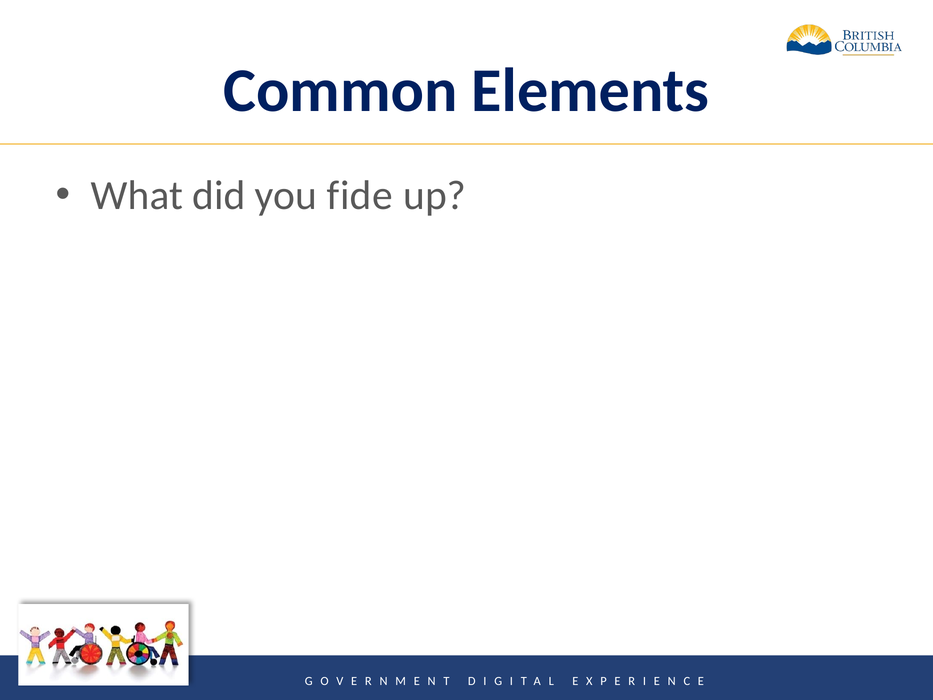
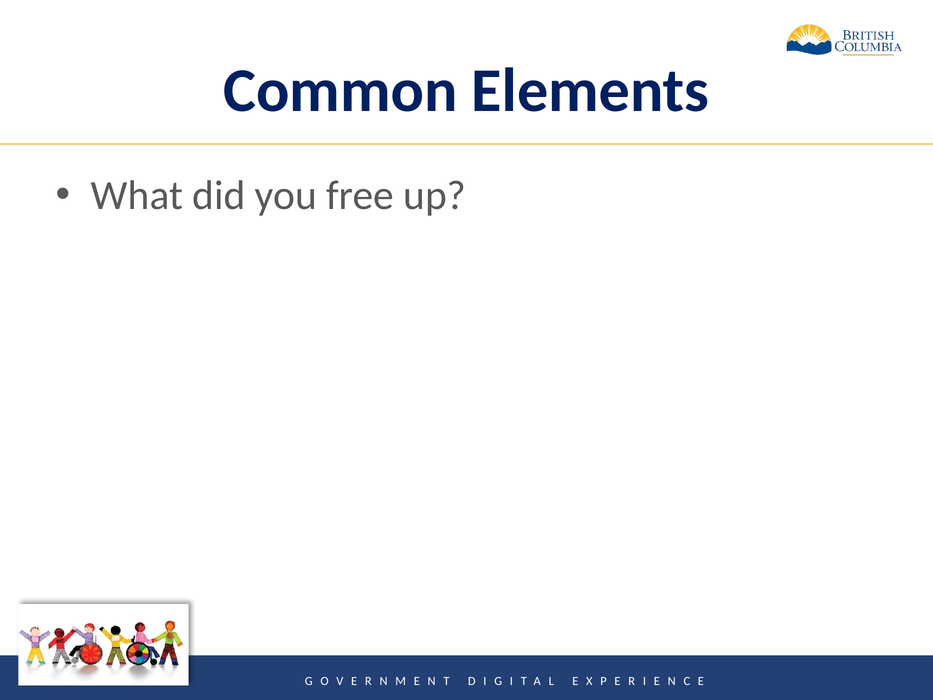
fide: fide -> free
